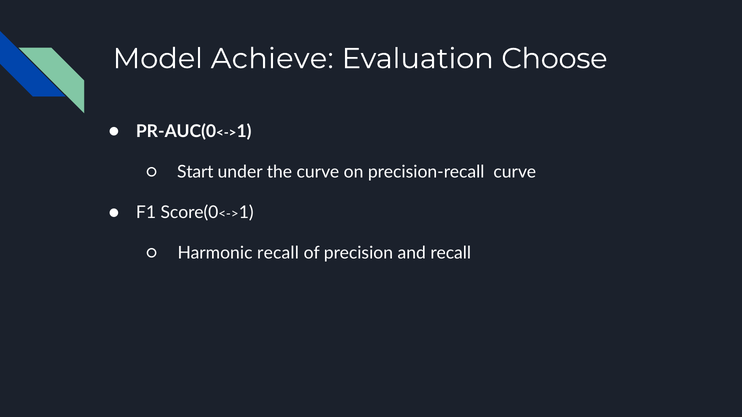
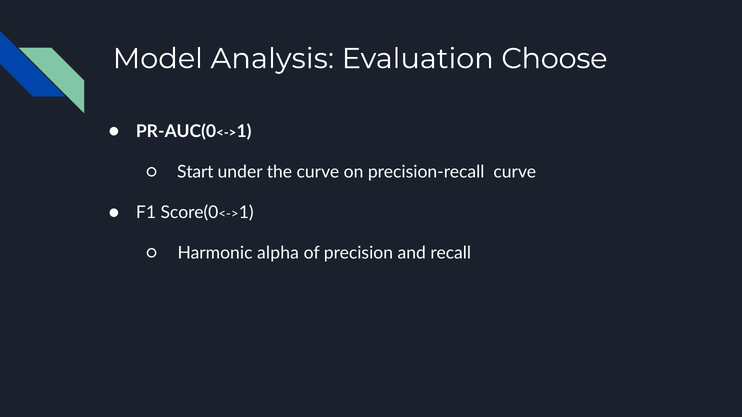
Achieve: Achieve -> Analysis
Harmonic recall: recall -> alpha
